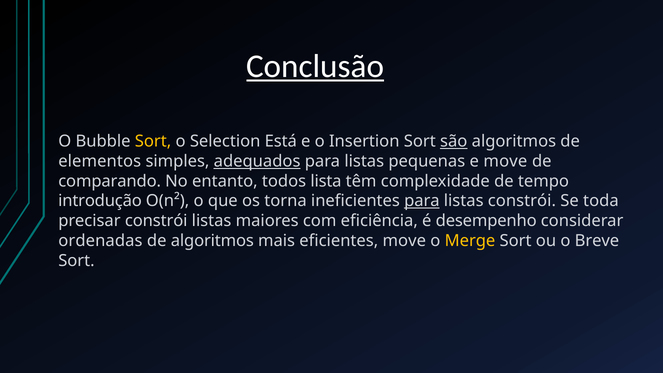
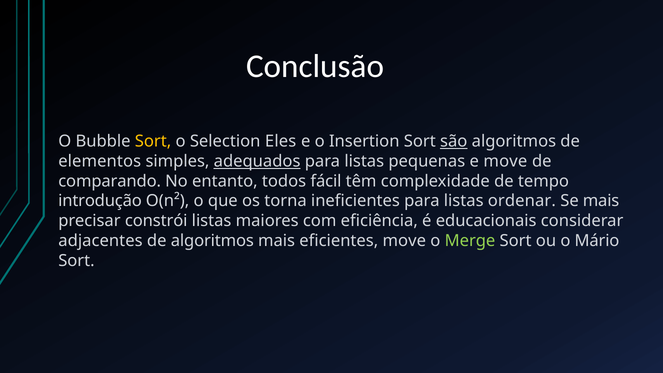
Conclusão underline: present -> none
Está: Está -> Eles
lista: lista -> fácil
para at (422, 201) underline: present -> none
listas constrói: constrói -> ordenar
Se toda: toda -> mais
desempenho: desempenho -> educacionais
ordenadas: ordenadas -> adjacentes
Merge colour: yellow -> light green
Breve: Breve -> Mário
